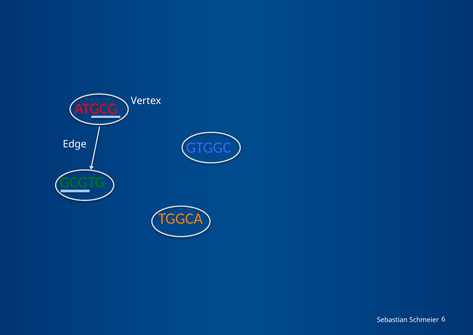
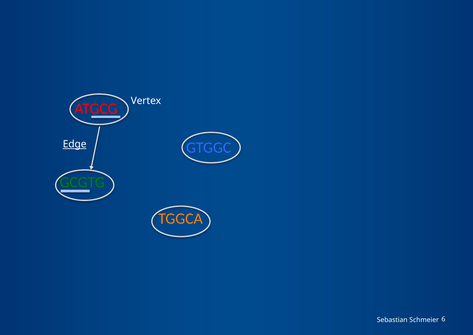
Edge underline: none -> present
